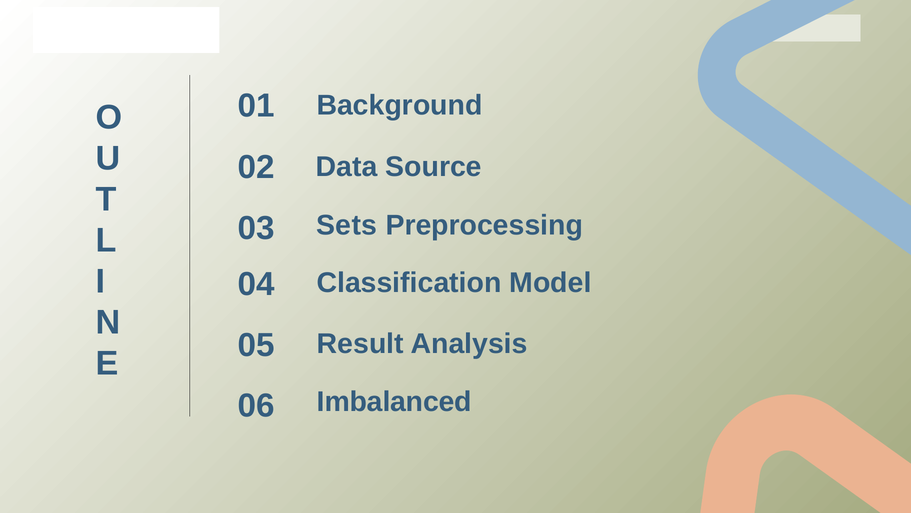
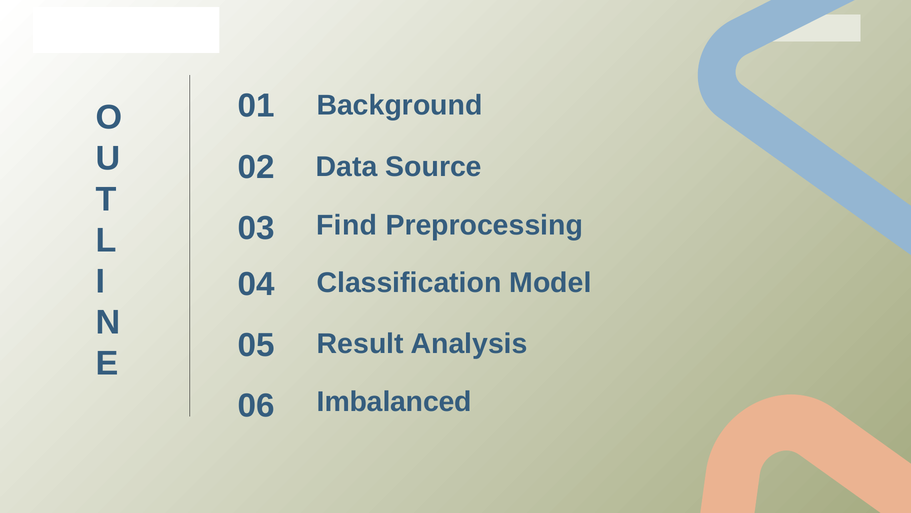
Sets: Sets -> Find
